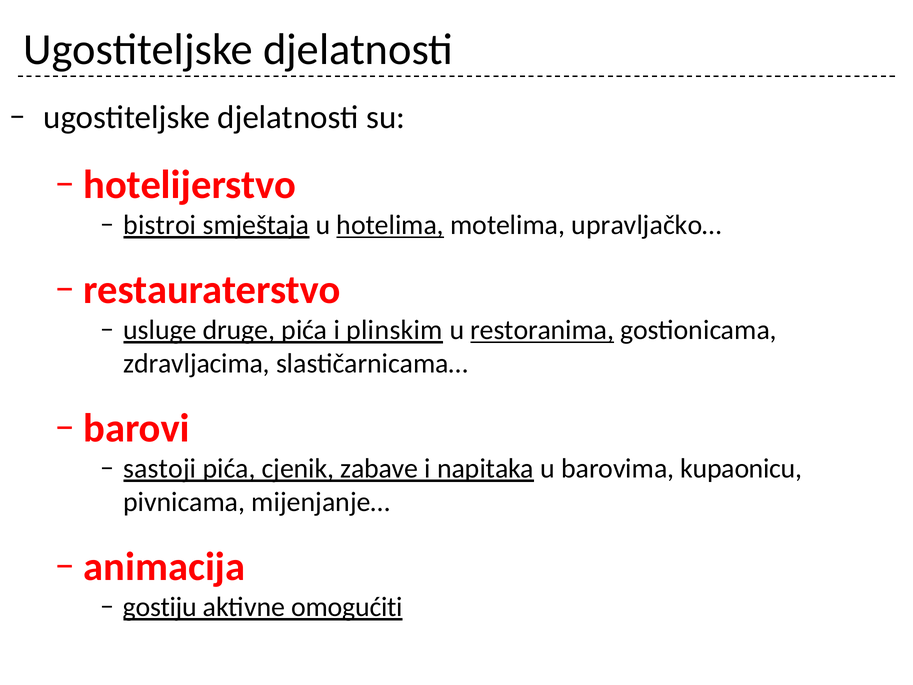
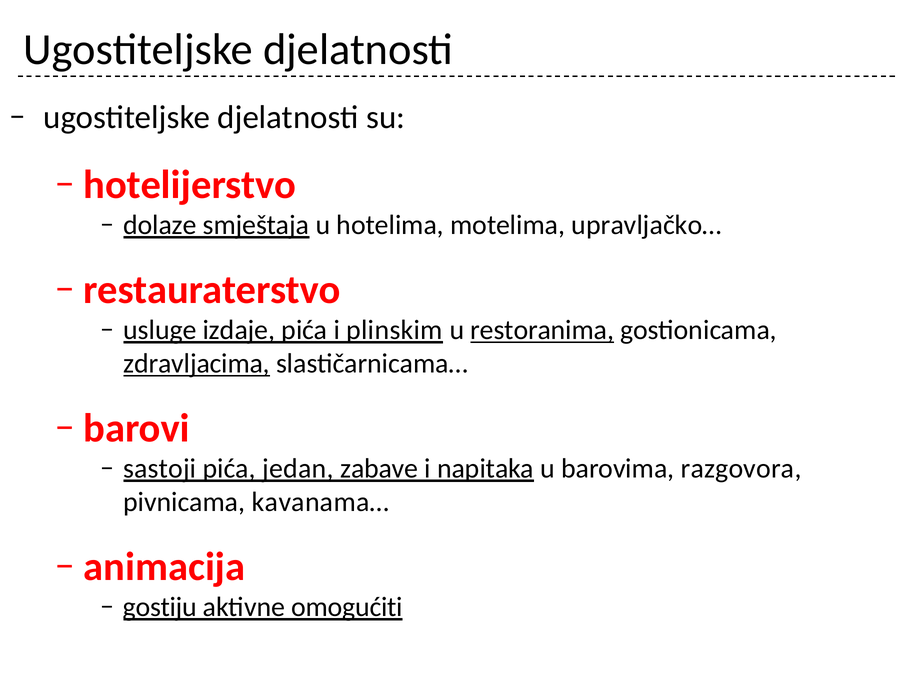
bistroi: bistroi -> dolaze
hotelima underline: present -> none
druge: druge -> izdaje
zdravljacima underline: none -> present
cjenik: cjenik -> jedan
kupaonicu: kupaonicu -> razgovora
mijenjanje…: mijenjanje… -> kavanama…
